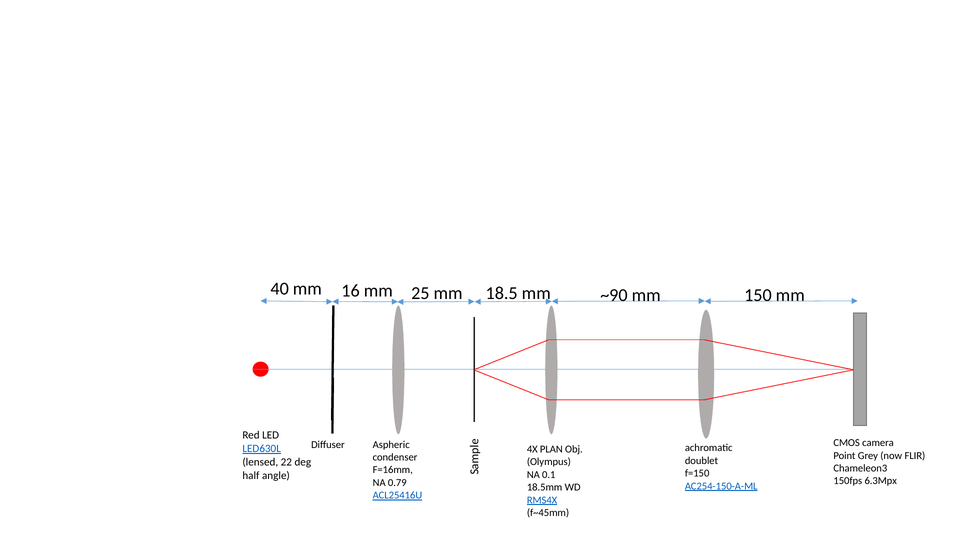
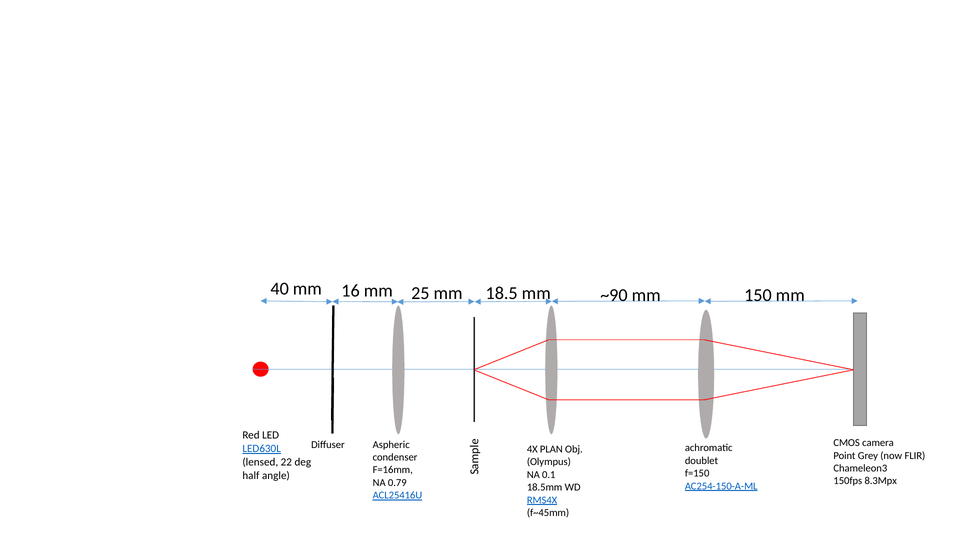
6.3Mpx: 6.3Mpx -> 8.3Mpx
